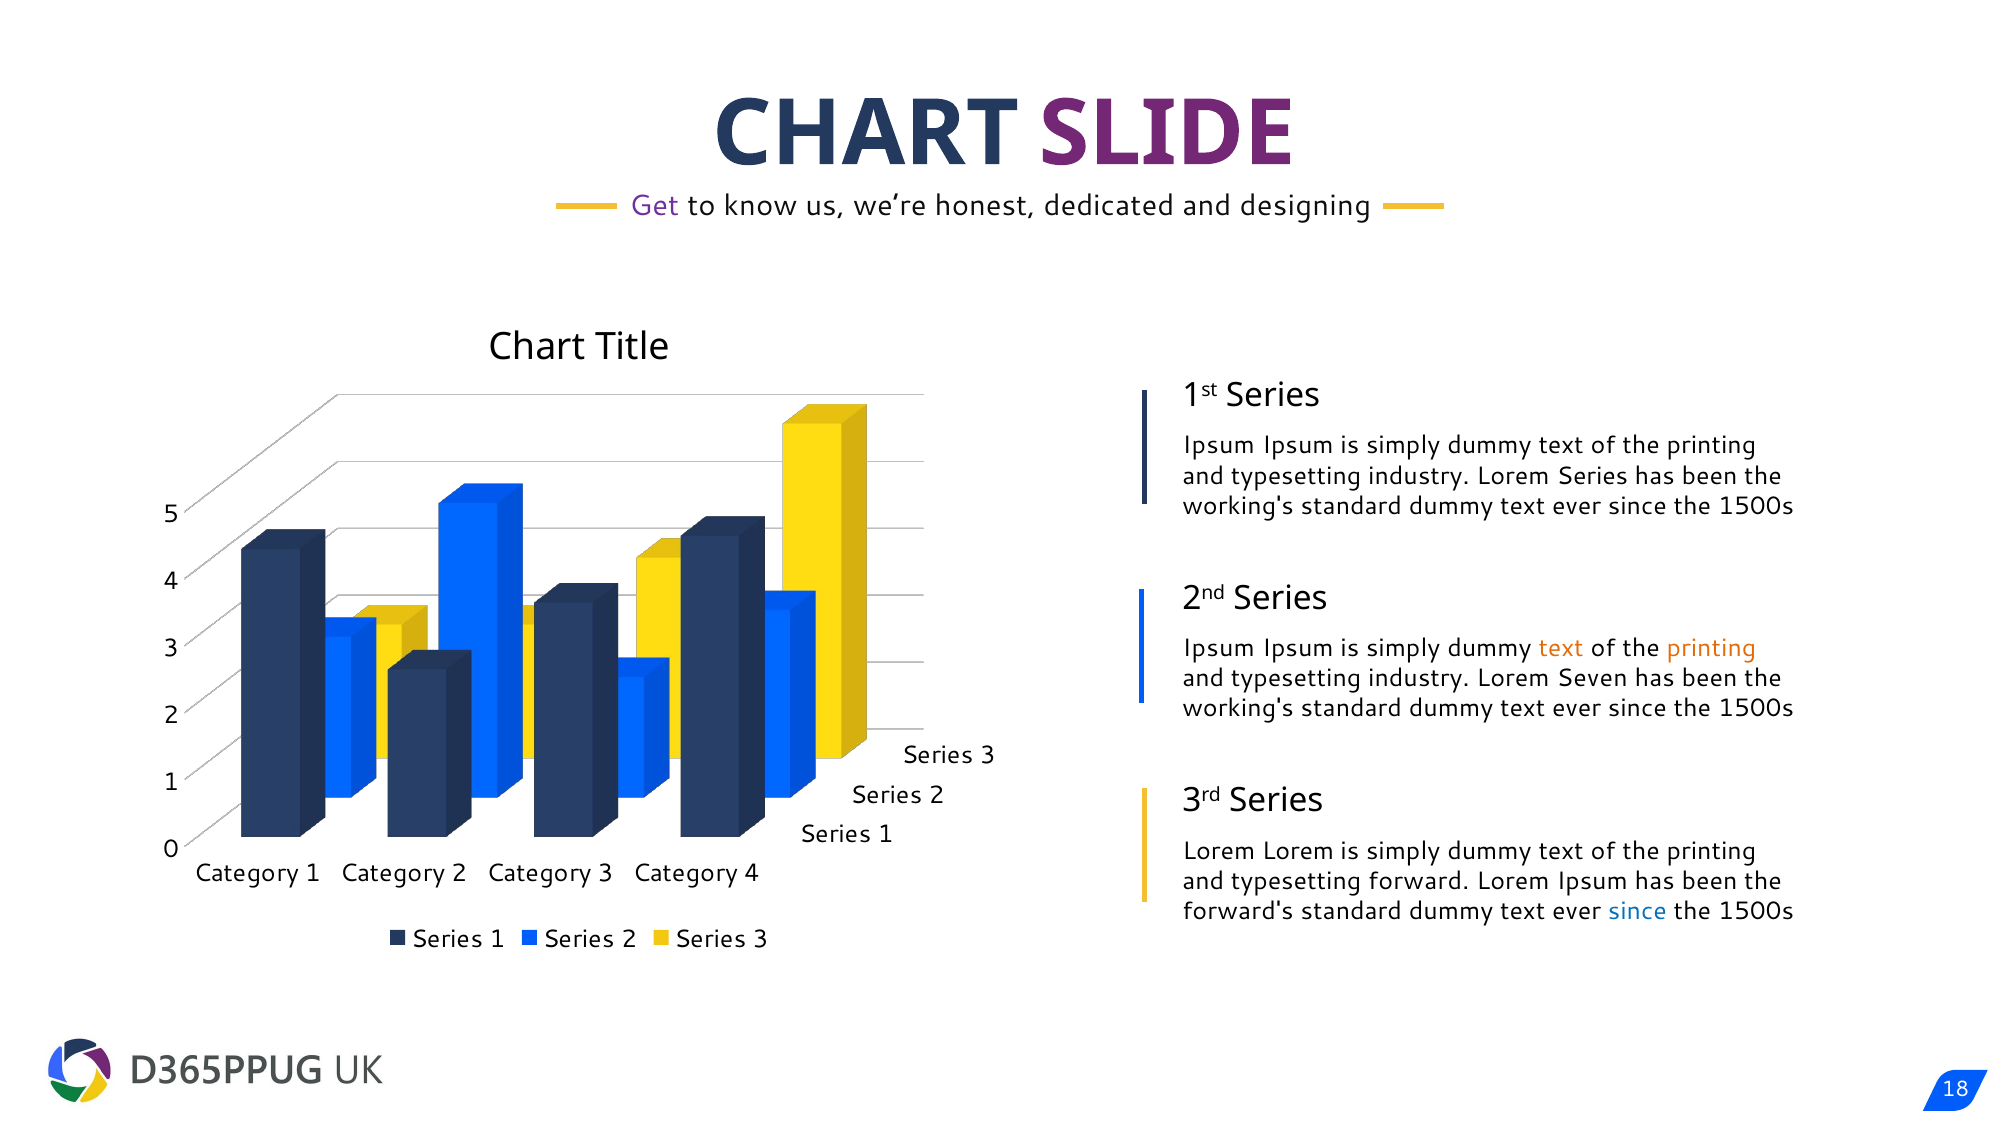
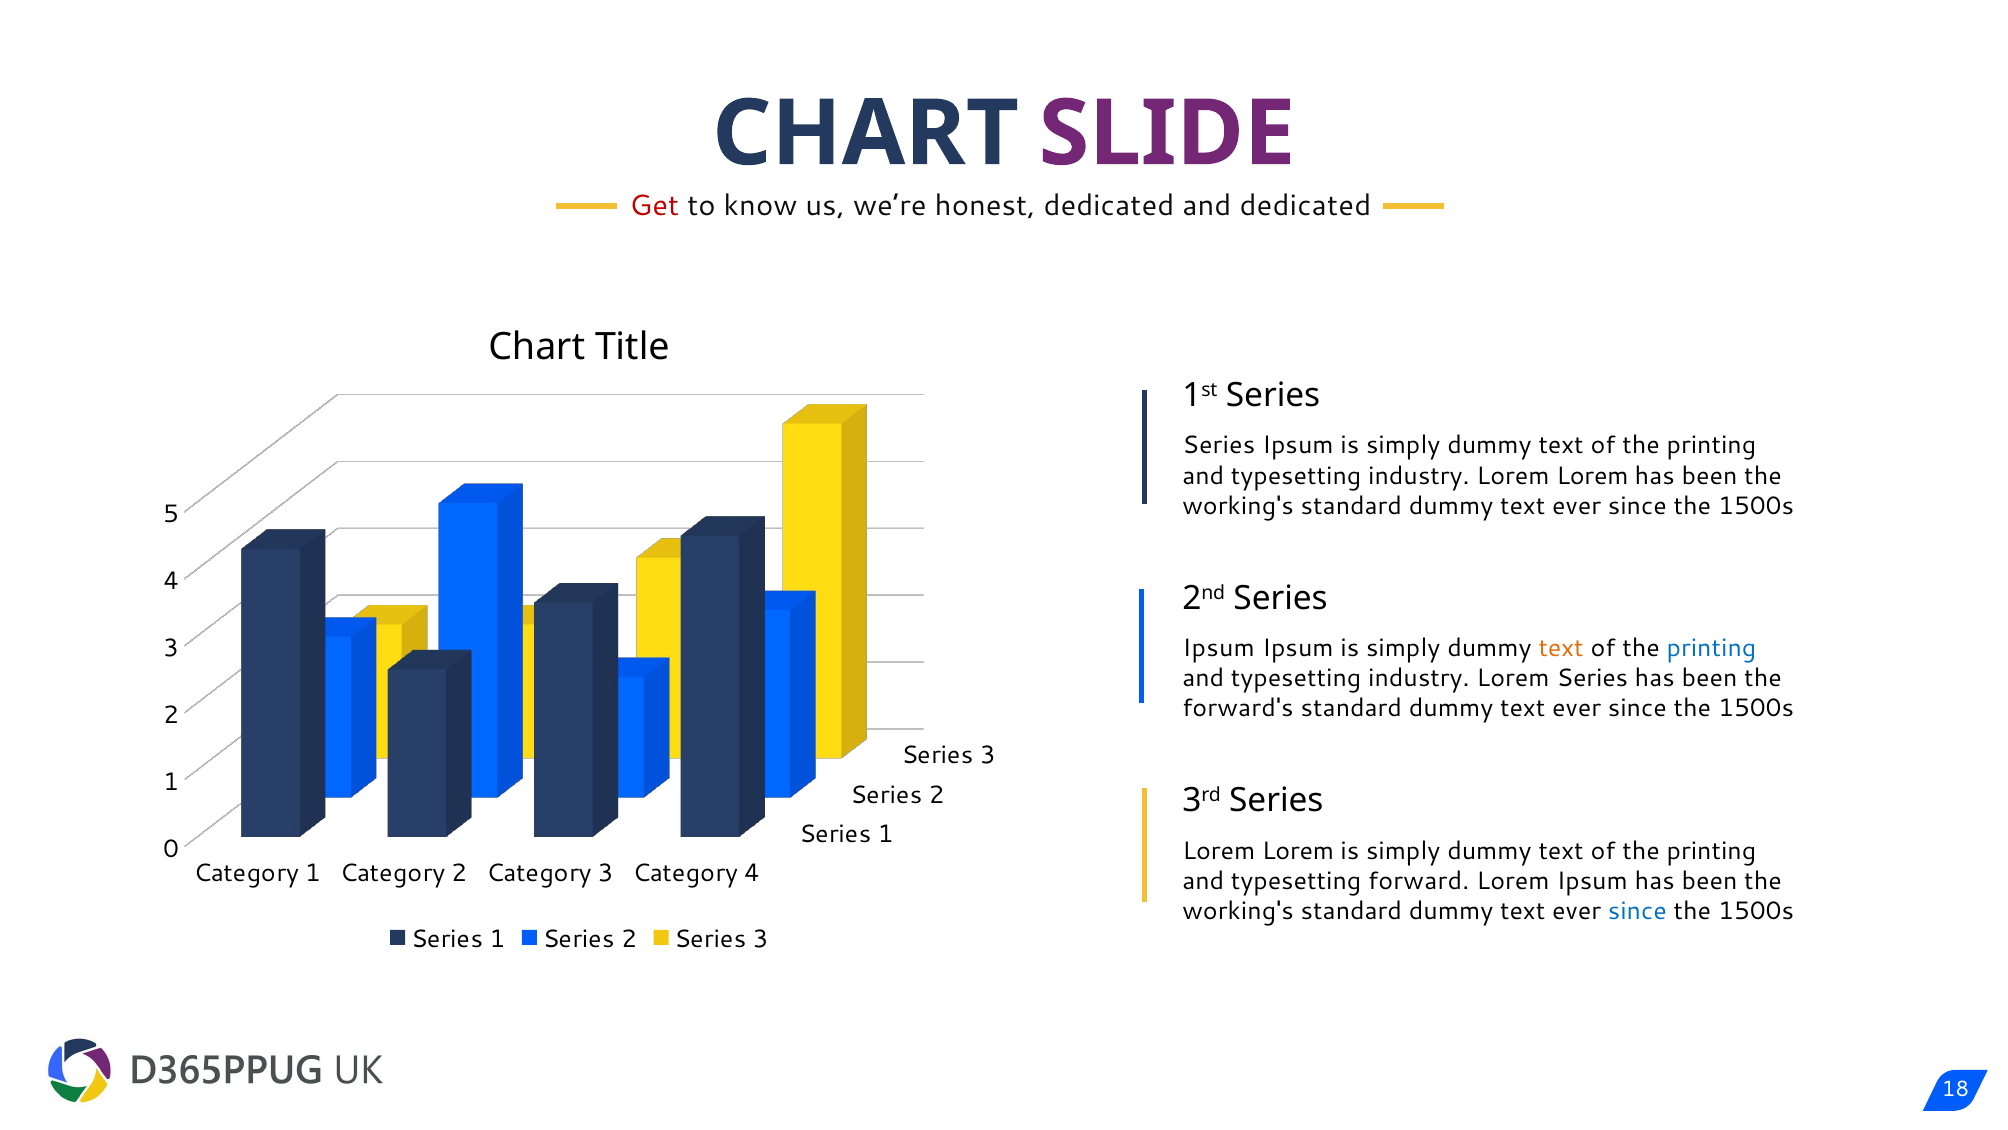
Get colour: purple -> red
designing at (1305, 206): designing -> dedicated
Ipsum at (1219, 445): Ipsum -> Series
industry Lorem Series: Series -> Lorem
printing at (1711, 648) colour: orange -> blue
Lorem Seven: Seven -> Series
working's at (1238, 708): working's -> forward's
forward's at (1238, 911): forward's -> working's
